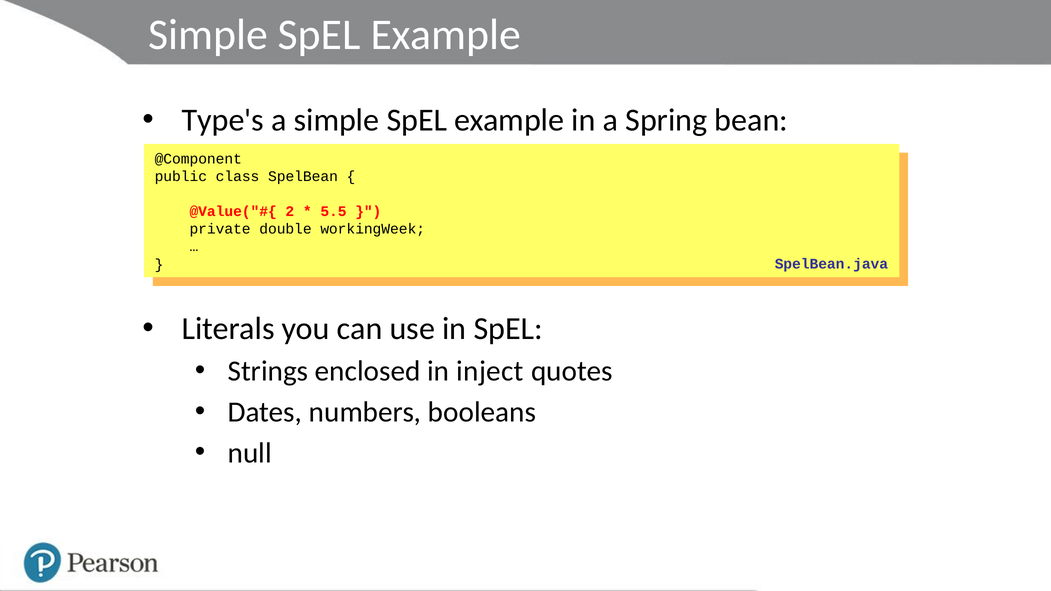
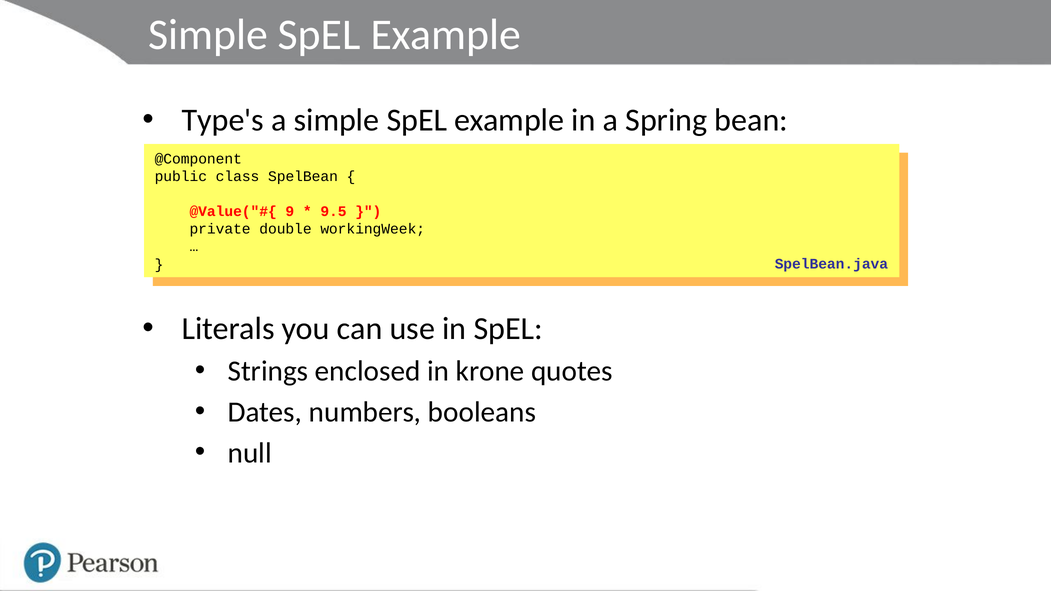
2: 2 -> 9
5.5: 5.5 -> 9.5
inject: inject -> krone
